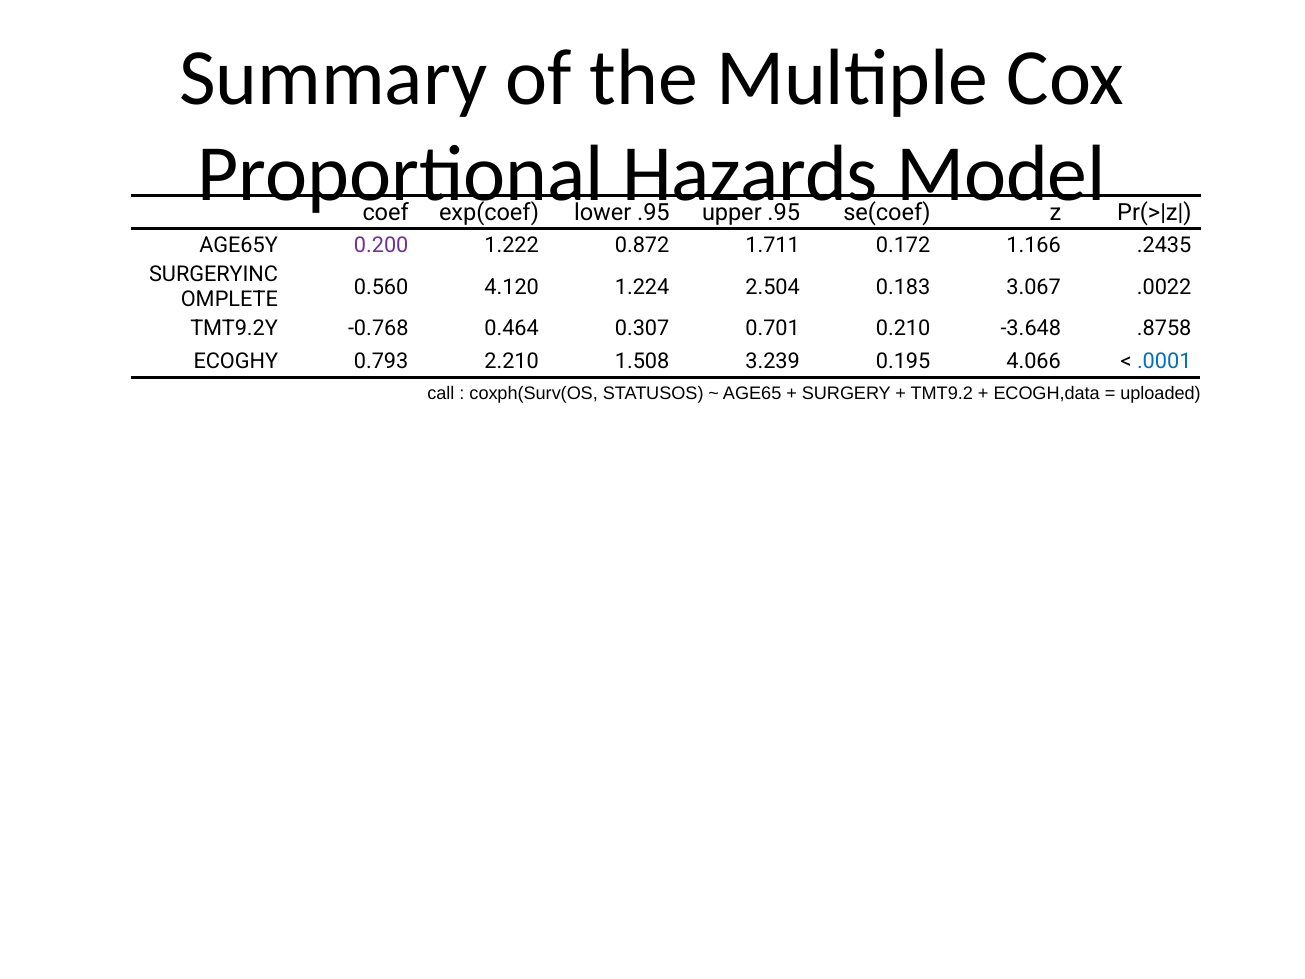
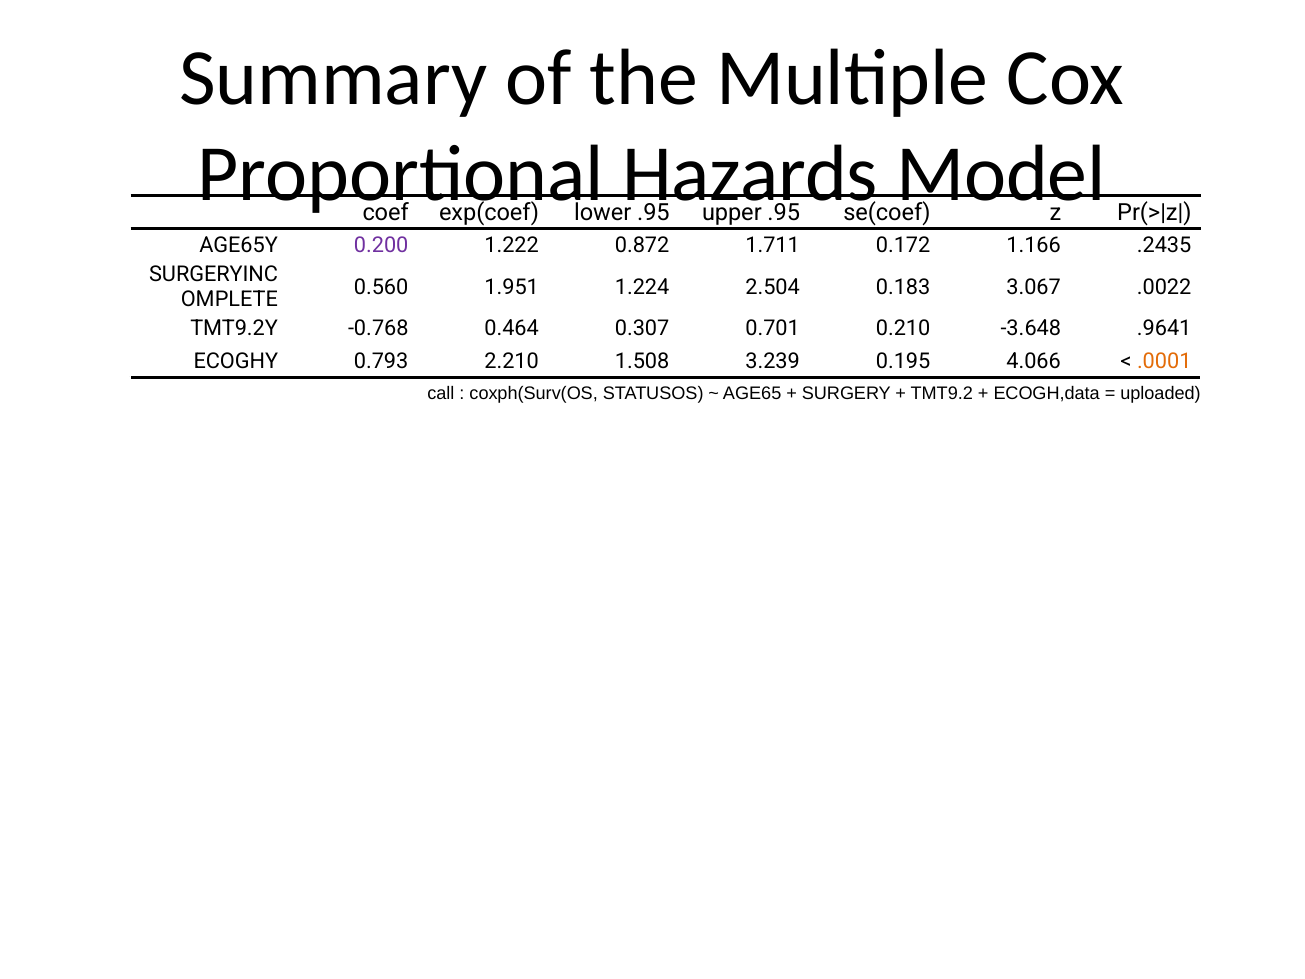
4.120: 4.120 -> 1.951
.8758: .8758 -> .9641
.0001 colour: blue -> orange
